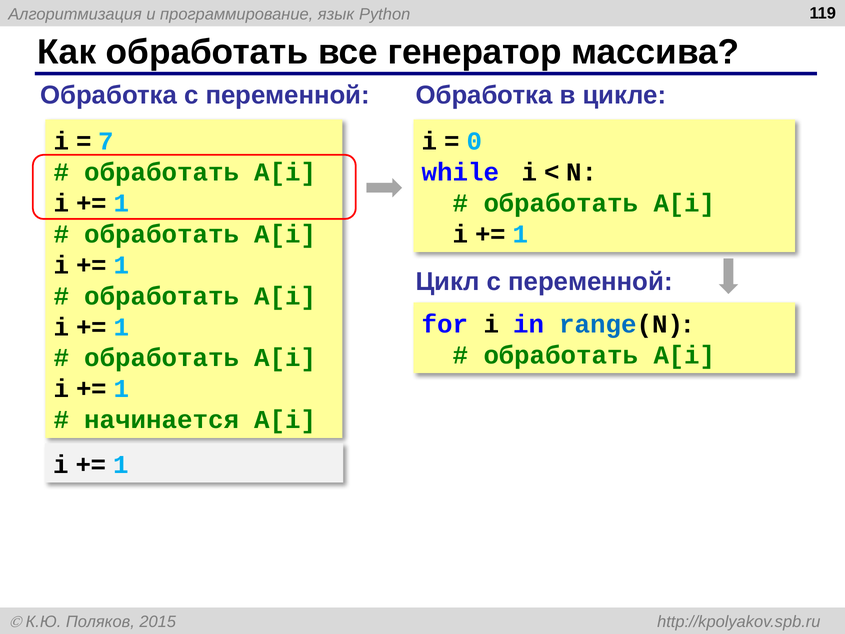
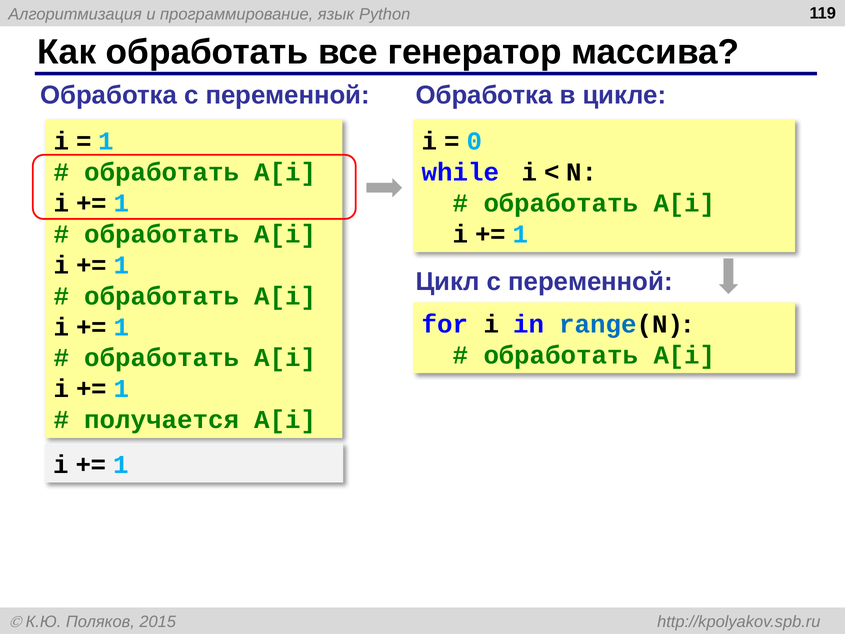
7 at (106, 141): 7 -> 1
начинается: начинается -> получается
